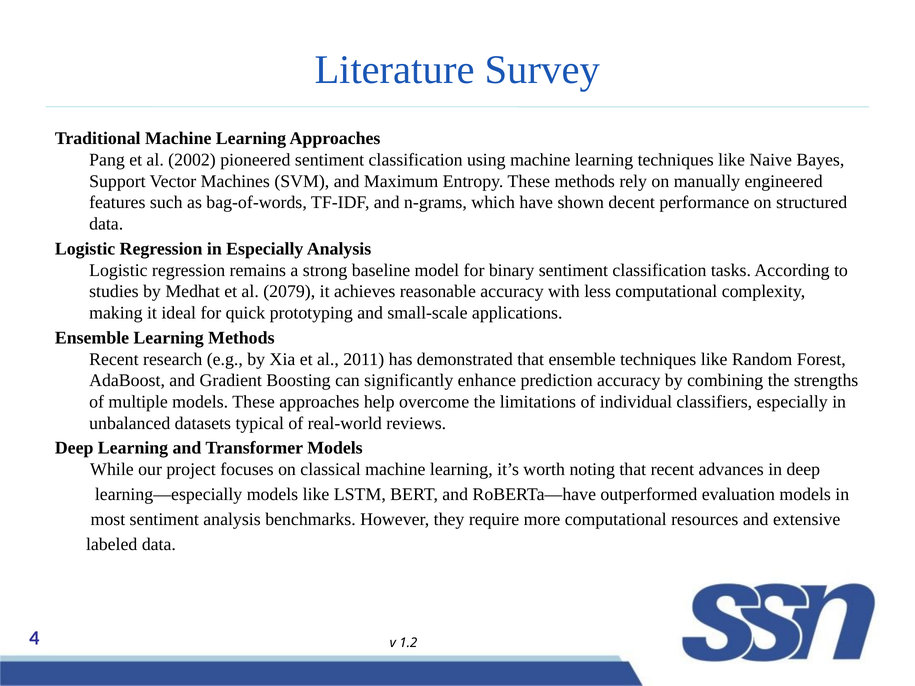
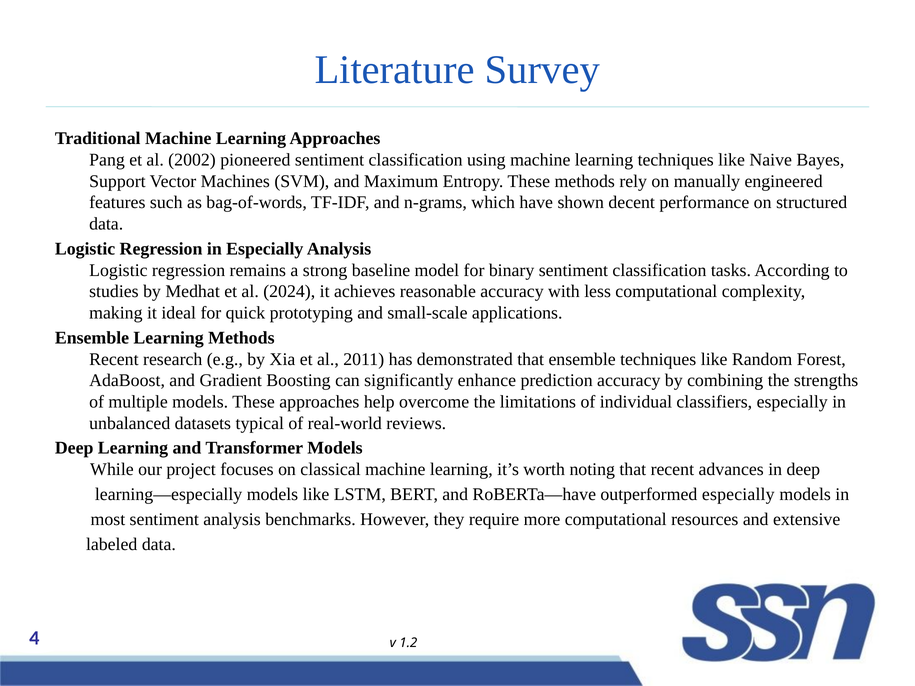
2079: 2079 -> 2024
outperformed evaluation: evaluation -> especially
